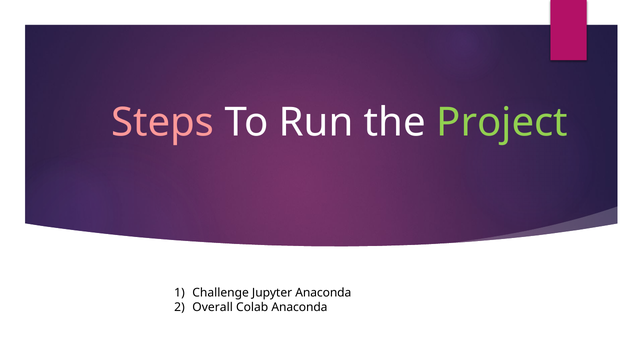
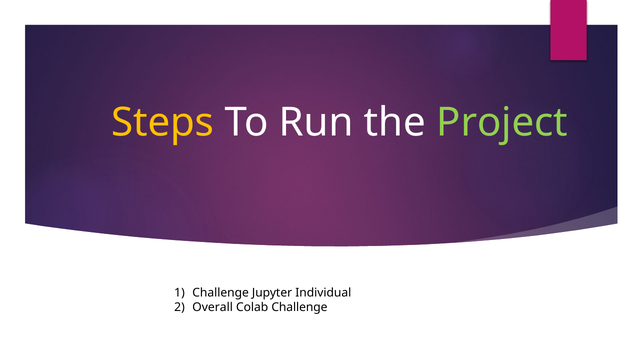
Steps colour: pink -> yellow
Jupyter Anaconda: Anaconda -> Individual
Colab Anaconda: Anaconda -> Challenge
